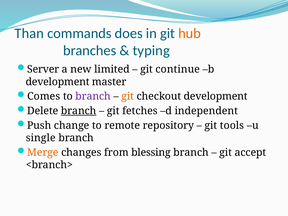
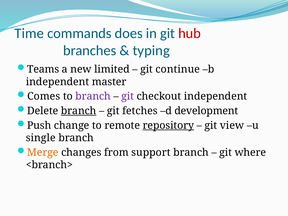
Than: Than -> Time
hub colour: orange -> red
Server: Server -> Teams
development at (58, 82): development -> independent
git at (128, 96) colour: orange -> purple
checkout development: development -> independent
independent: independent -> development
repository underline: none -> present
tools: tools -> view
blessing: blessing -> support
accept: accept -> where
